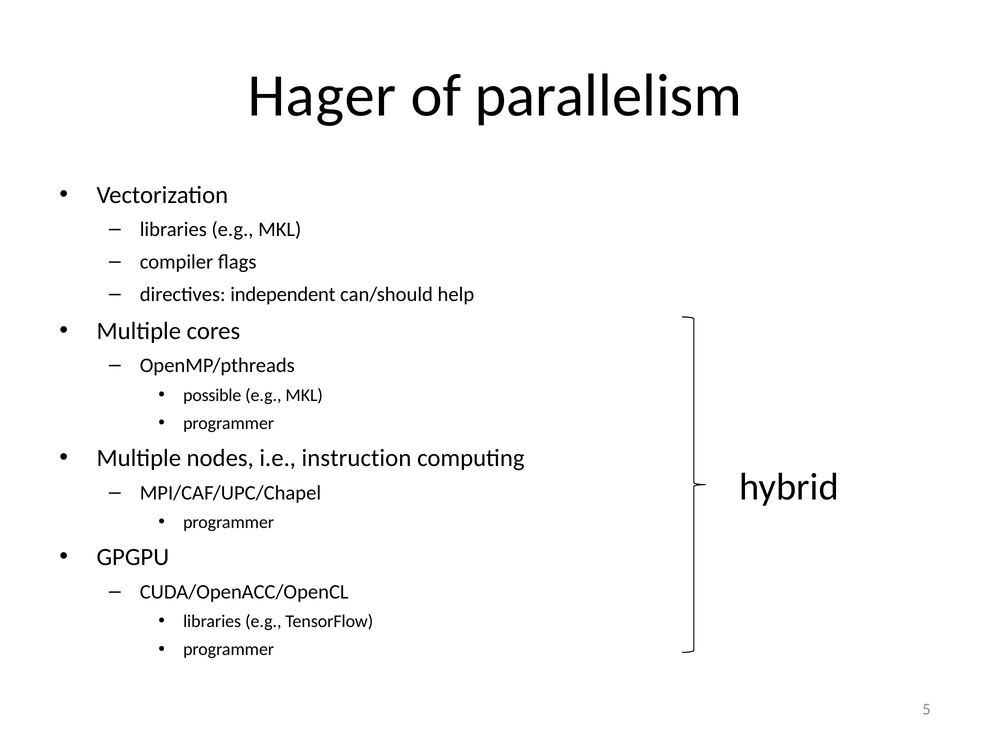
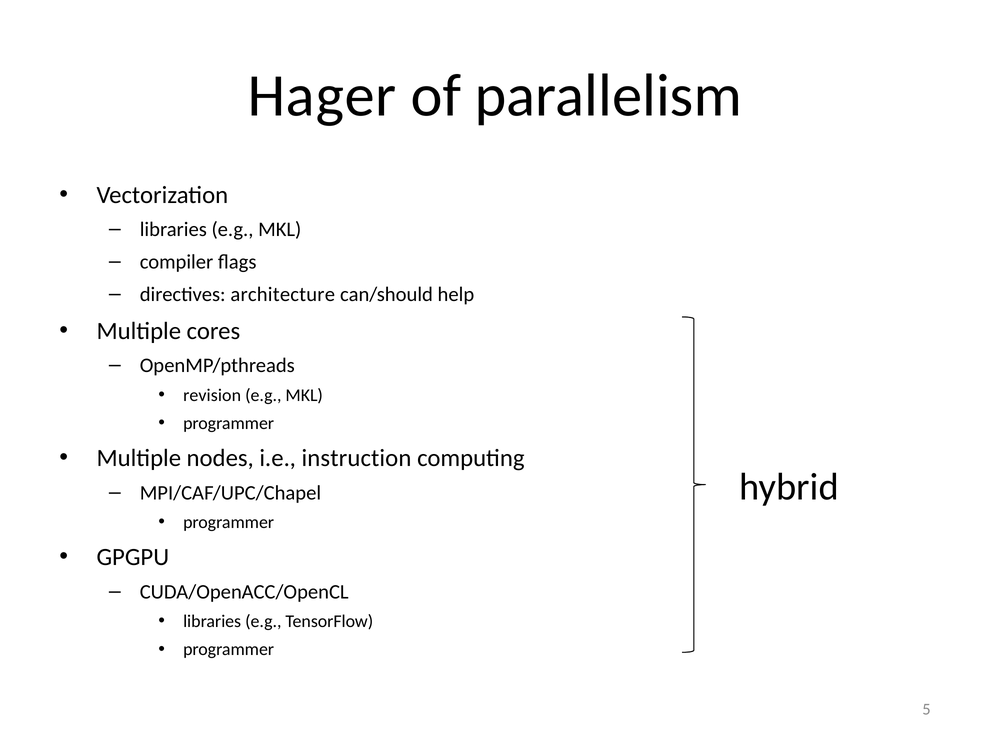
independent: independent -> architecture
possible: possible -> revision
